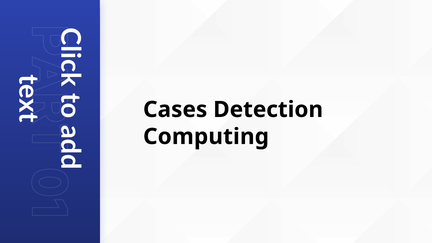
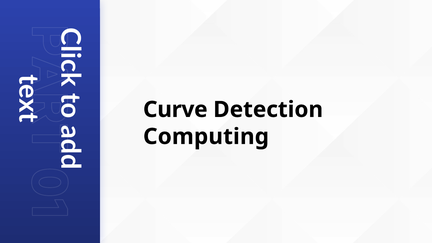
Cases: Cases -> Curve
